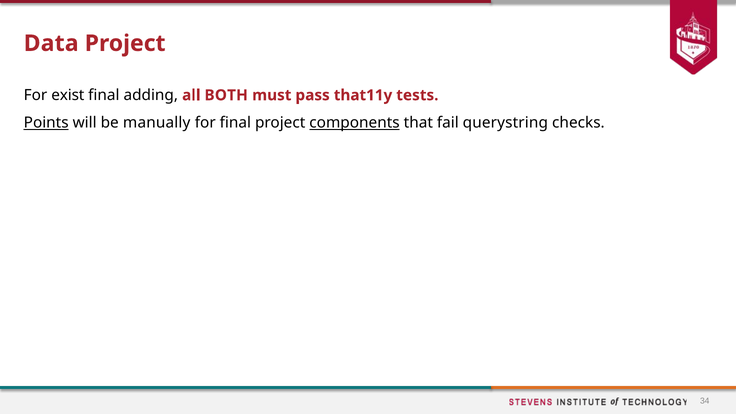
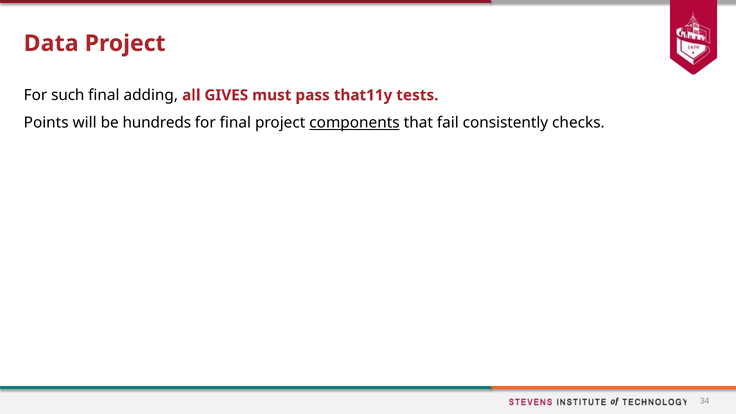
exist: exist -> such
BOTH: BOTH -> GIVES
Points underline: present -> none
manually: manually -> hundreds
querystring: querystring -> consistently
